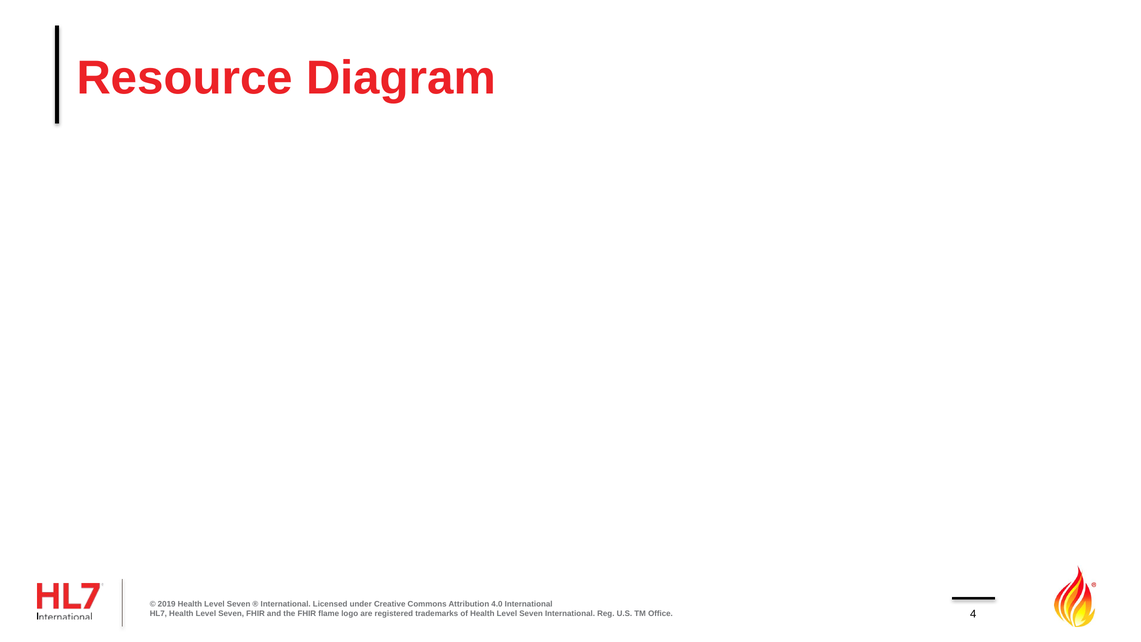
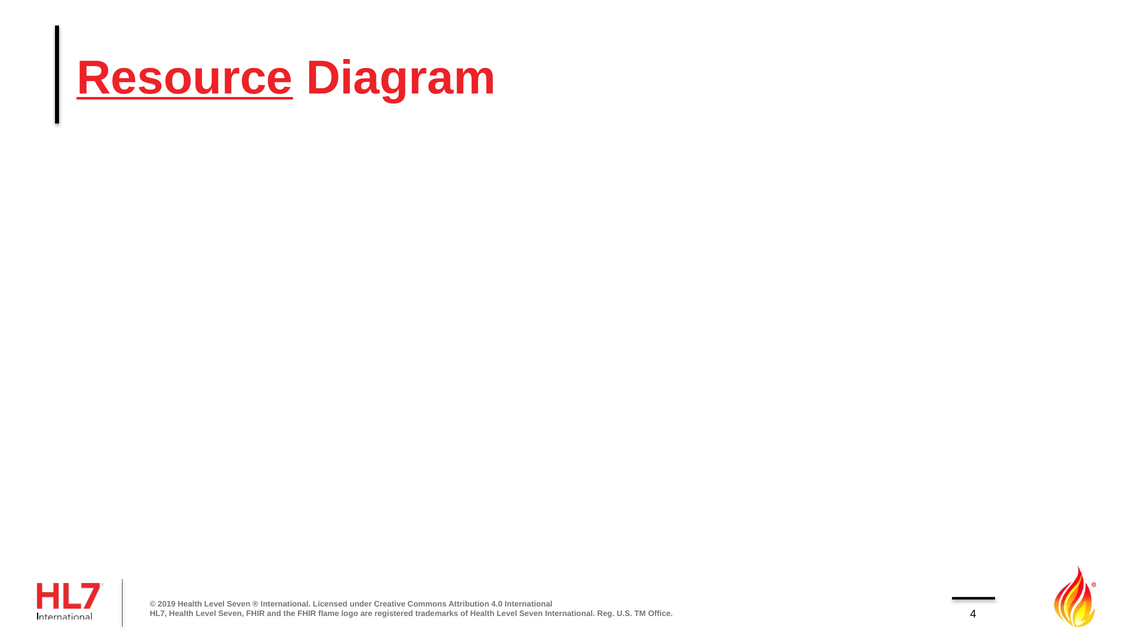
Resource underline: none -> present
